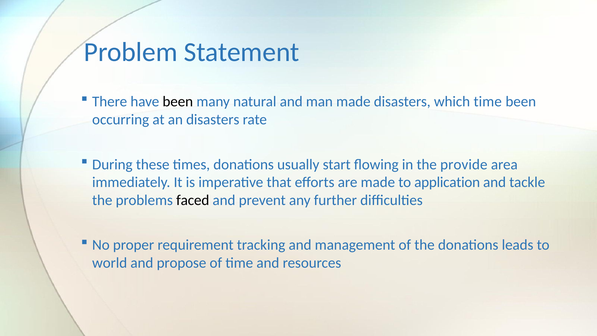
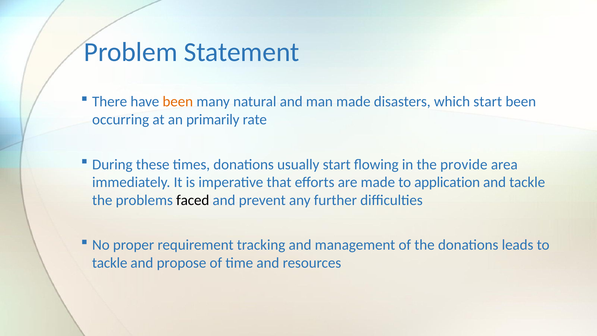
been at (178, 102) colour: black -> orange
which time: time -> start
an disasters: disasters -> primarily
world at (110, 263): world -> tackle
